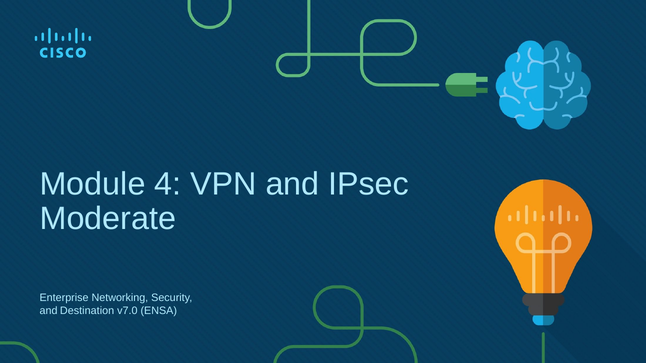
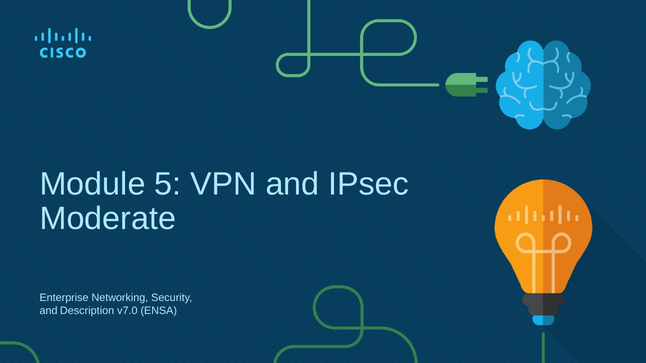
4: 4 -> 5
Destination: Destination -> Description
